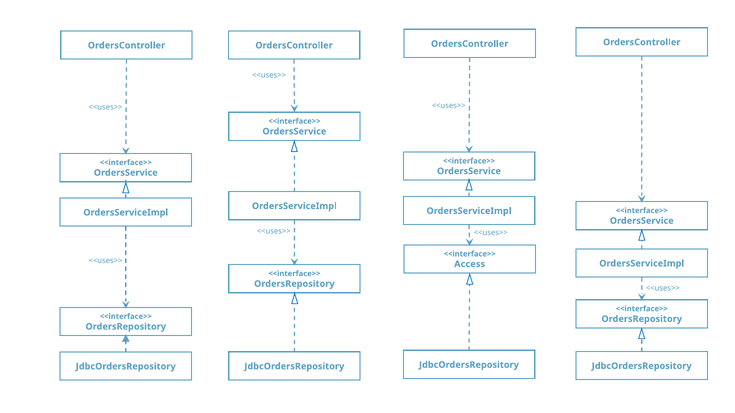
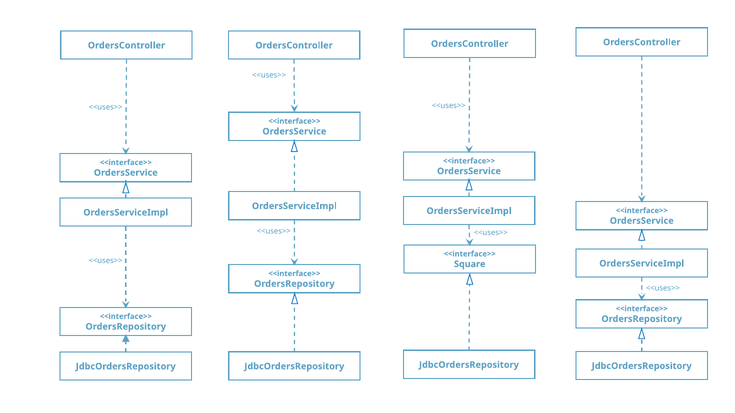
Access: Access -> Square
